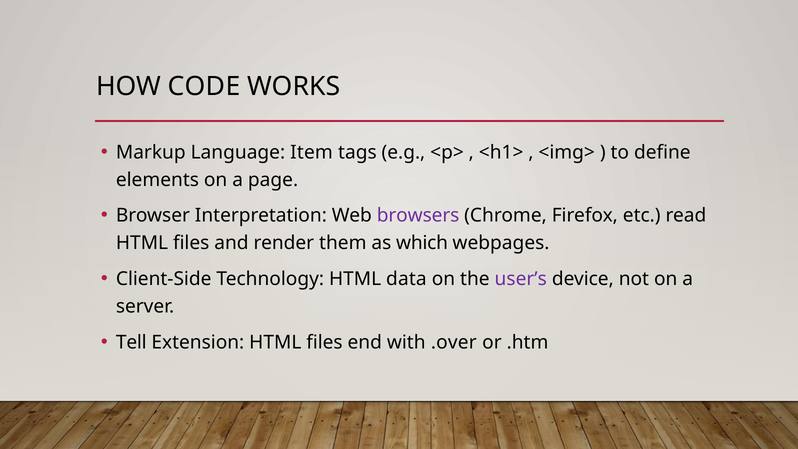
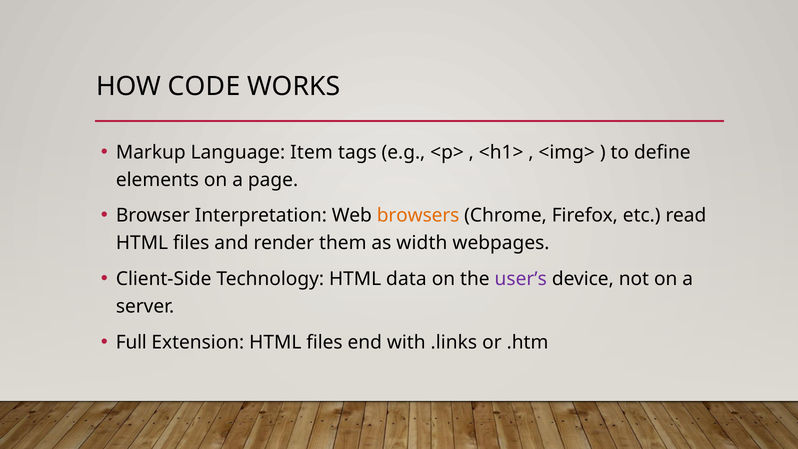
browsers colour: purple -> orange
which: which -> width
Tell: Tell -> Full
.over: .over -> .links
